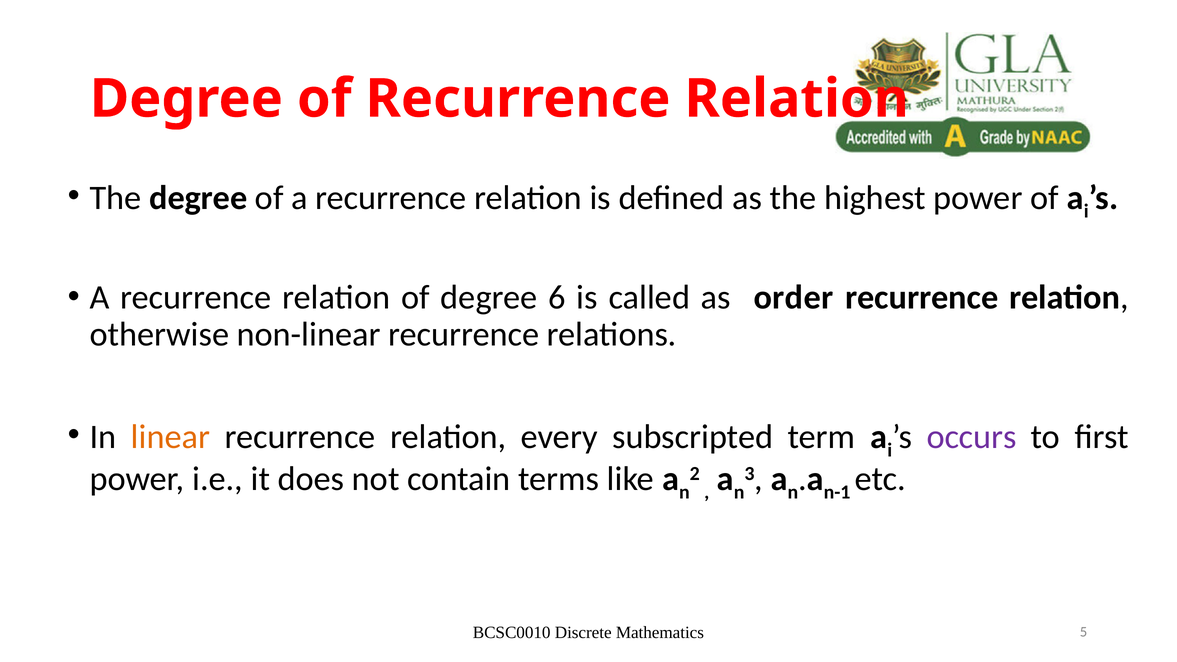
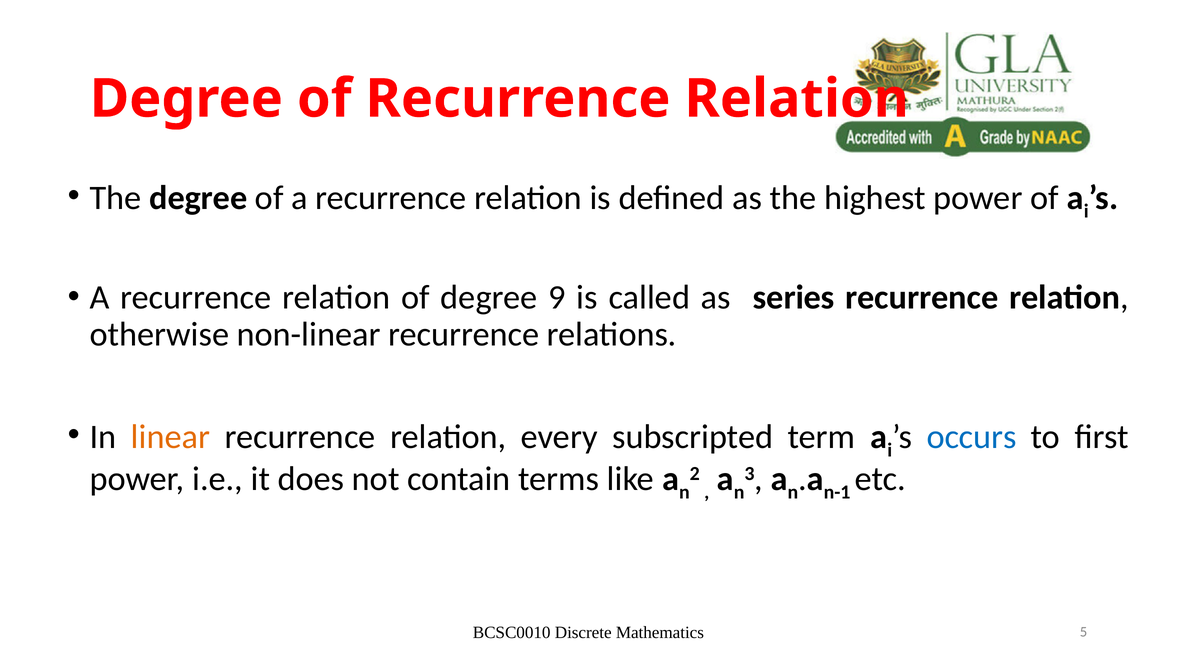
6: 6 -> 9
order: order -> series
occurs colour: purple -> blue
